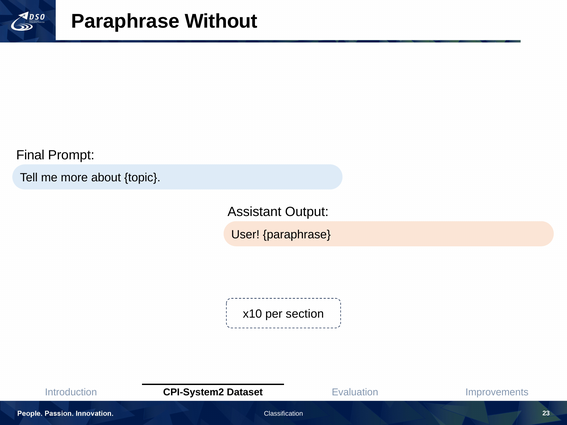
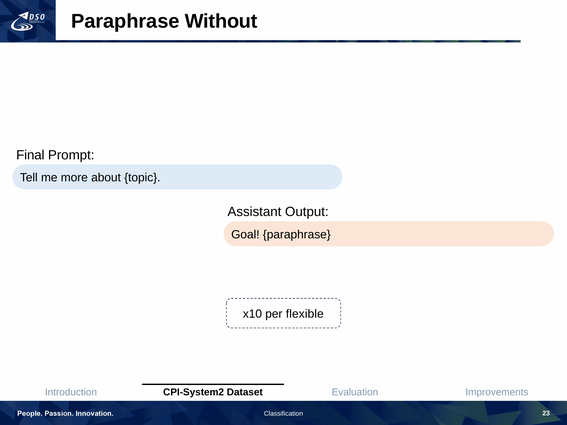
User: User -> Goal
section: section -> flexible
